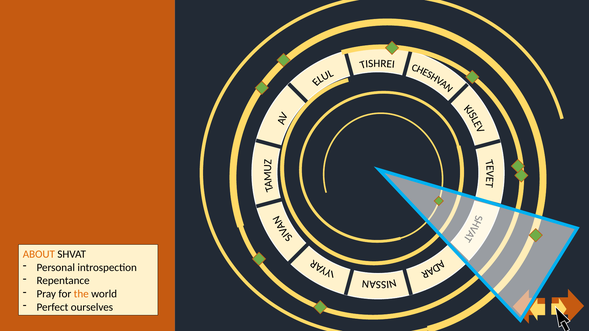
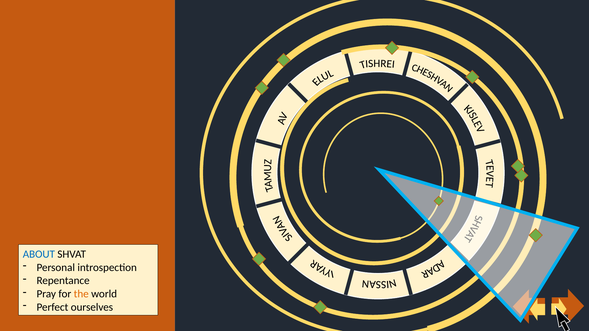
ABOUT colour: orange -> blue
